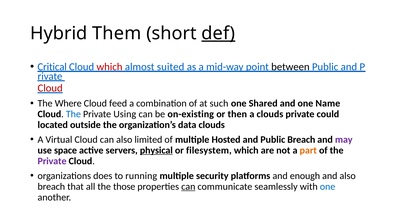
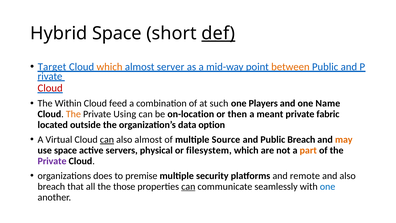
Hybrid Them: Them -> Space
Critical: Critical -> Target
which at (110, 67) colour: red -> orange
suited: suited -> server
between colour: black -> orange
Where: Where -> Within
Shared: Shared -> Players
The at (73, 114) colour: blue -> orange
on-existing: on-existing -> on-location
a clouds: clouds -> meant
could: could -> fabric
data clouds: clouds -> option
can at (107, 139) underline: none -> present
also limited: limited -> almost
Hosted: Hosted -> Source
may colour: purple -> orange
physical underline: present -> none
running: running -> premise
enough: enough -> remote
